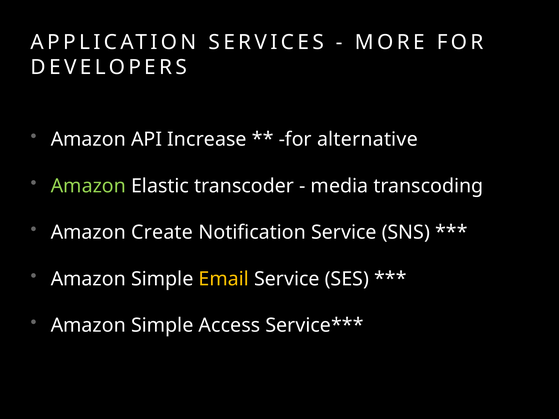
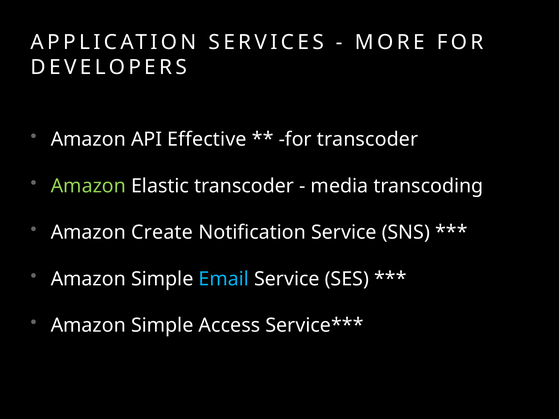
Increase: Increase -> Effective
for alternative: alternative -> transcoder
Email colour: yellow -> light blue
